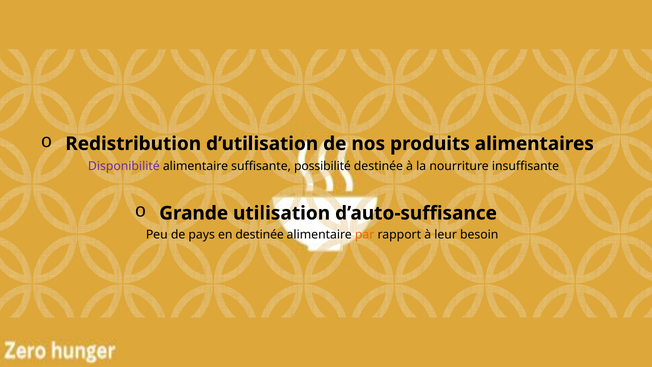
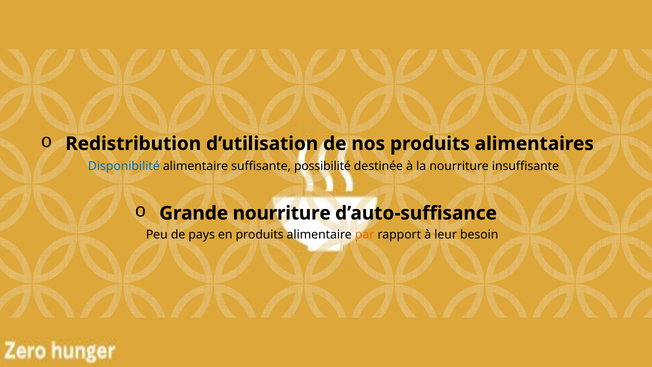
Disponibilité colour: purple -> blue
Grande utilisation: utilisation -> nourriture
en destinée: destinée -> produits
